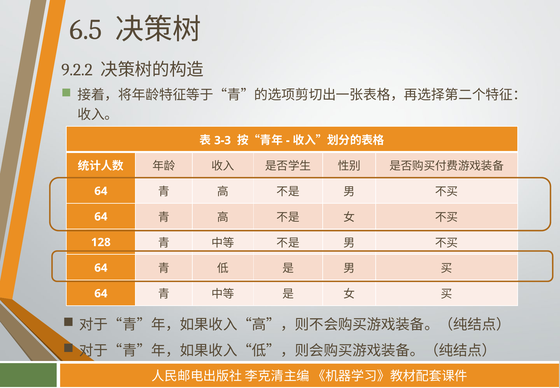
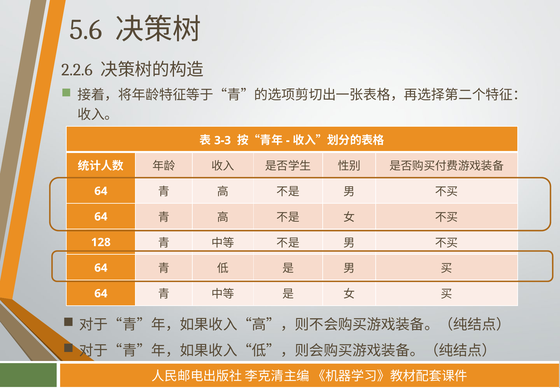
6.5: 6.5 -> 5.6
9.2.2: 9.2.2 -> 2.2.6
